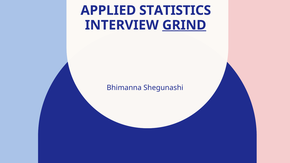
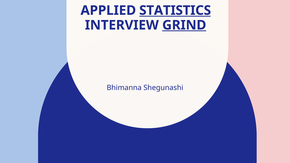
STATISTICS underline: none -> present
